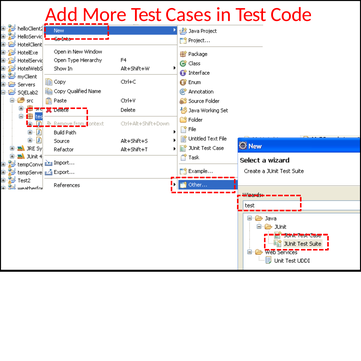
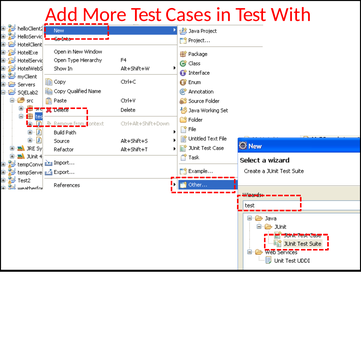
Code: Code -> With
